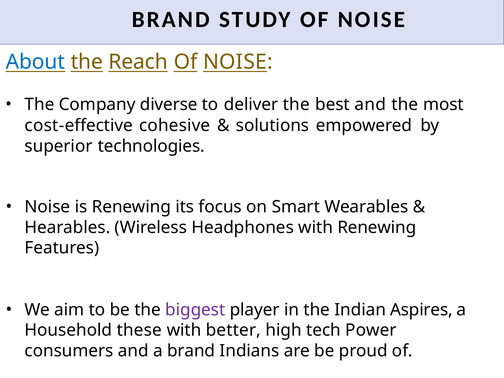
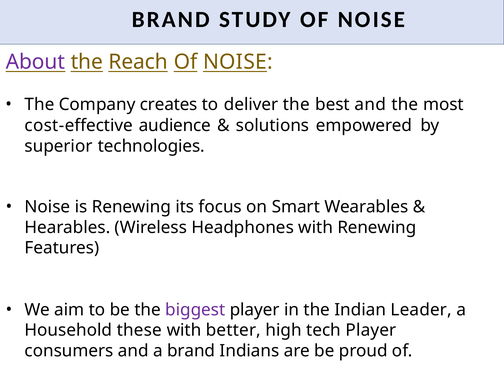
About colour: blue -> purple
diverse: diverse -> creates
cohesive: cohesive -> audience
Aspires: Aspires -> Leader
tech Power: Power -> Player
